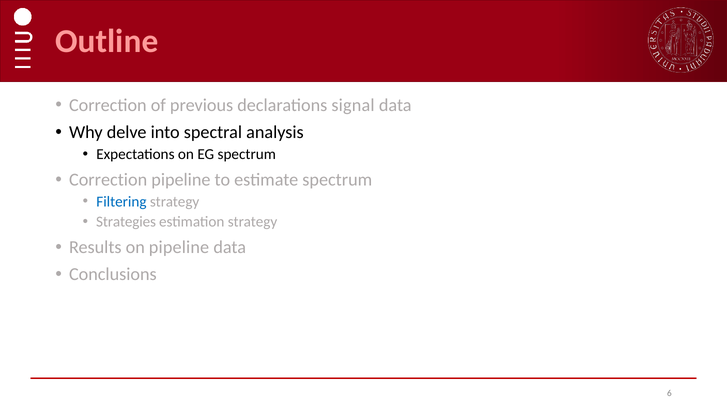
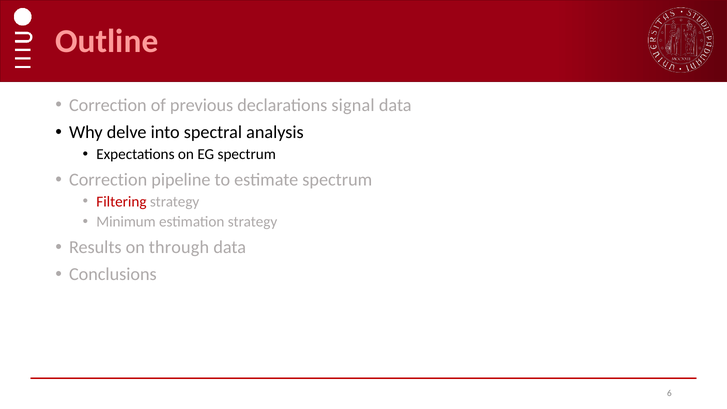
Filtering colour: blue -> red
Strategies: Strategies -> Minimum
on pipeline: pipeline -> through
